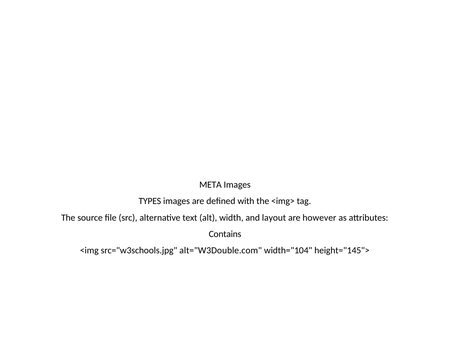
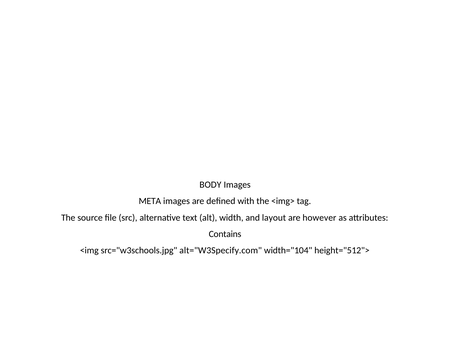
META: META -> BODY
TYPES: TYPES -> META
alt="W3Double.com: alt="W3Double.com -> alt="W3Specify.com
height="145">: height="145"> -> height="512">
